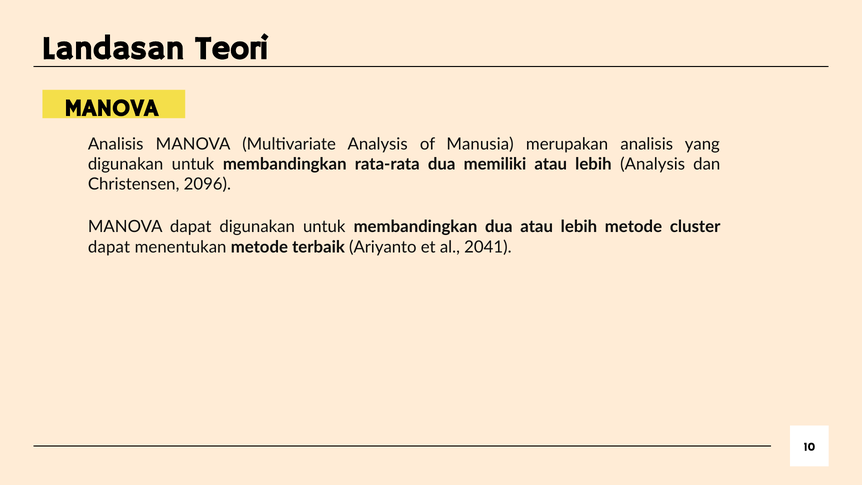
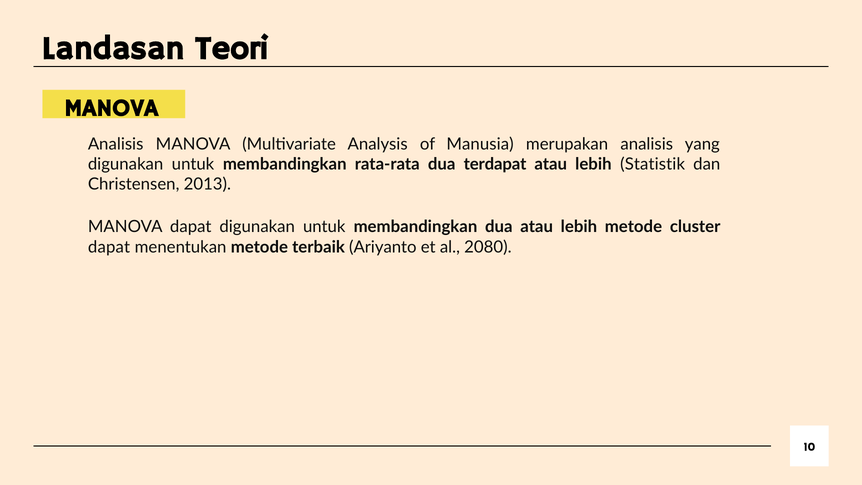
memiliki: memiliki -> terdapat
lebih Analysis: Analysis -> Statistik
2096: 2096 -> 2013
2041: 2041 -> 2080
